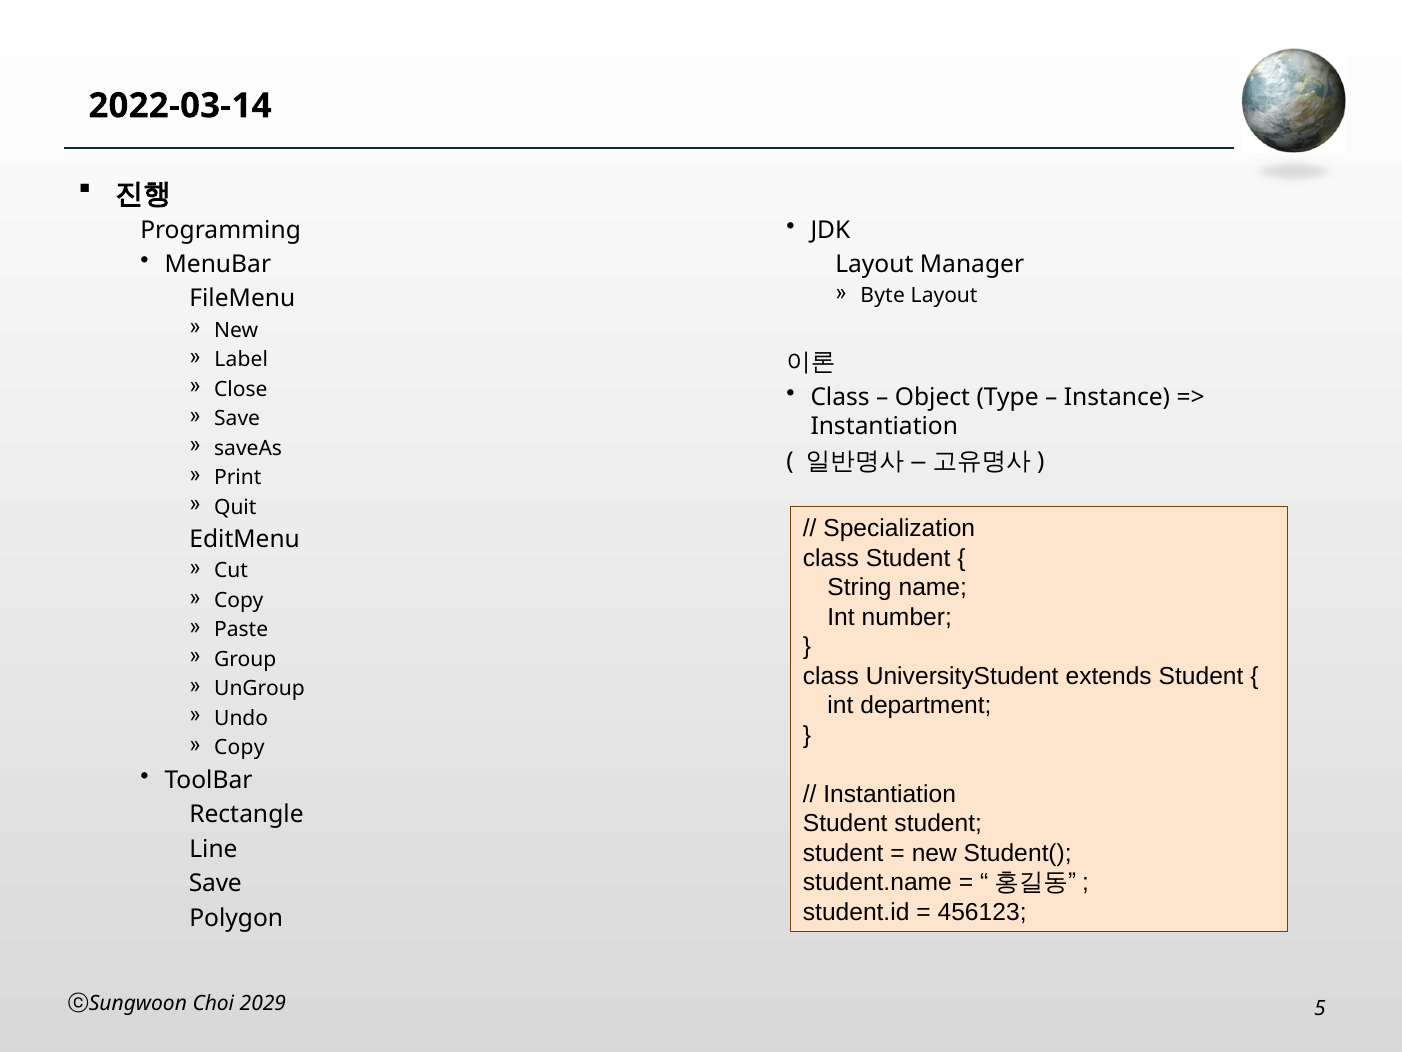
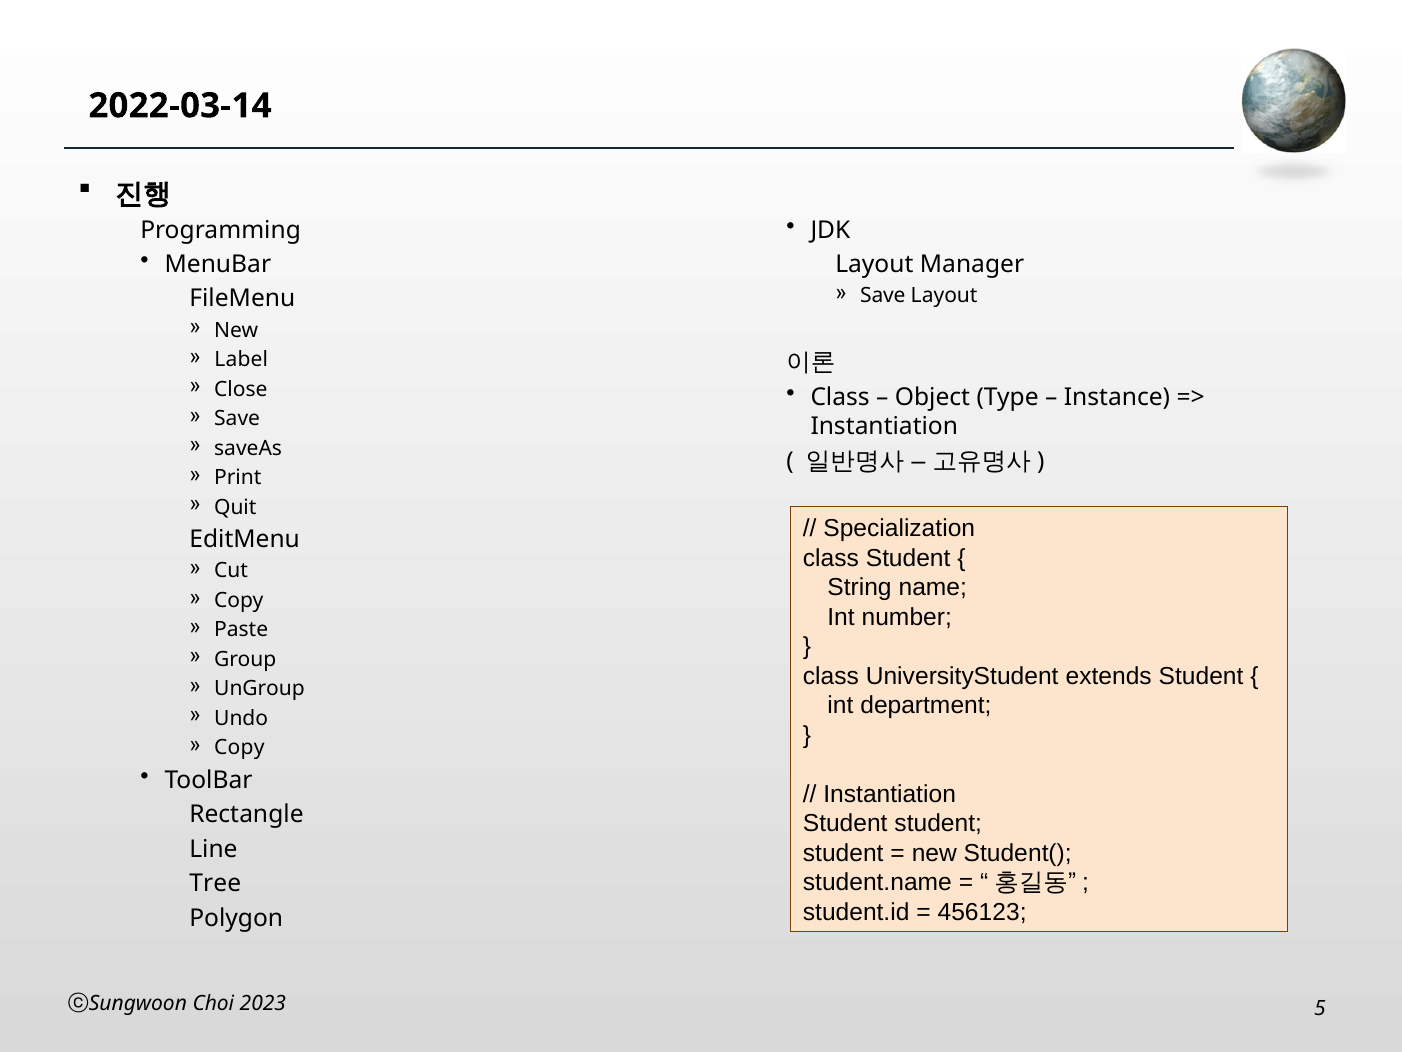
Byte at (883, 296): Byte -> Save
Save at (215, 884): Save -> Tree
2029: 2029 -> 2023
